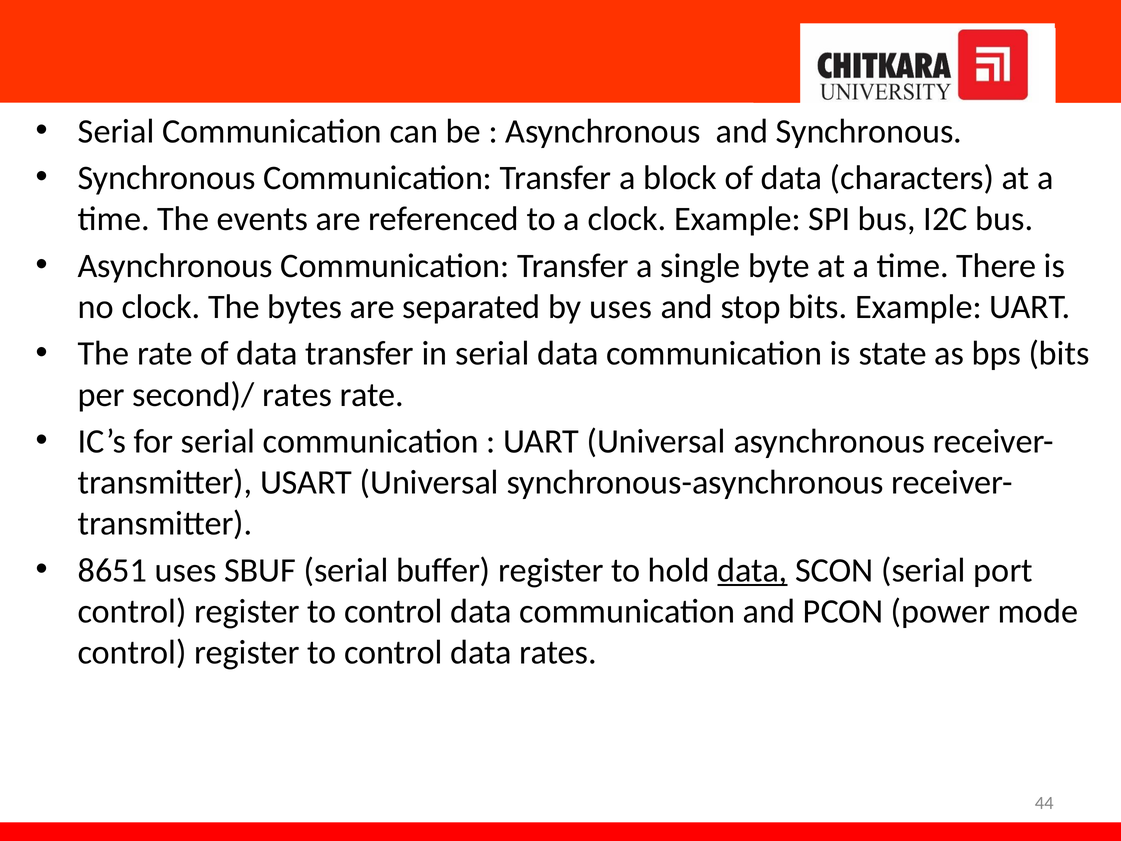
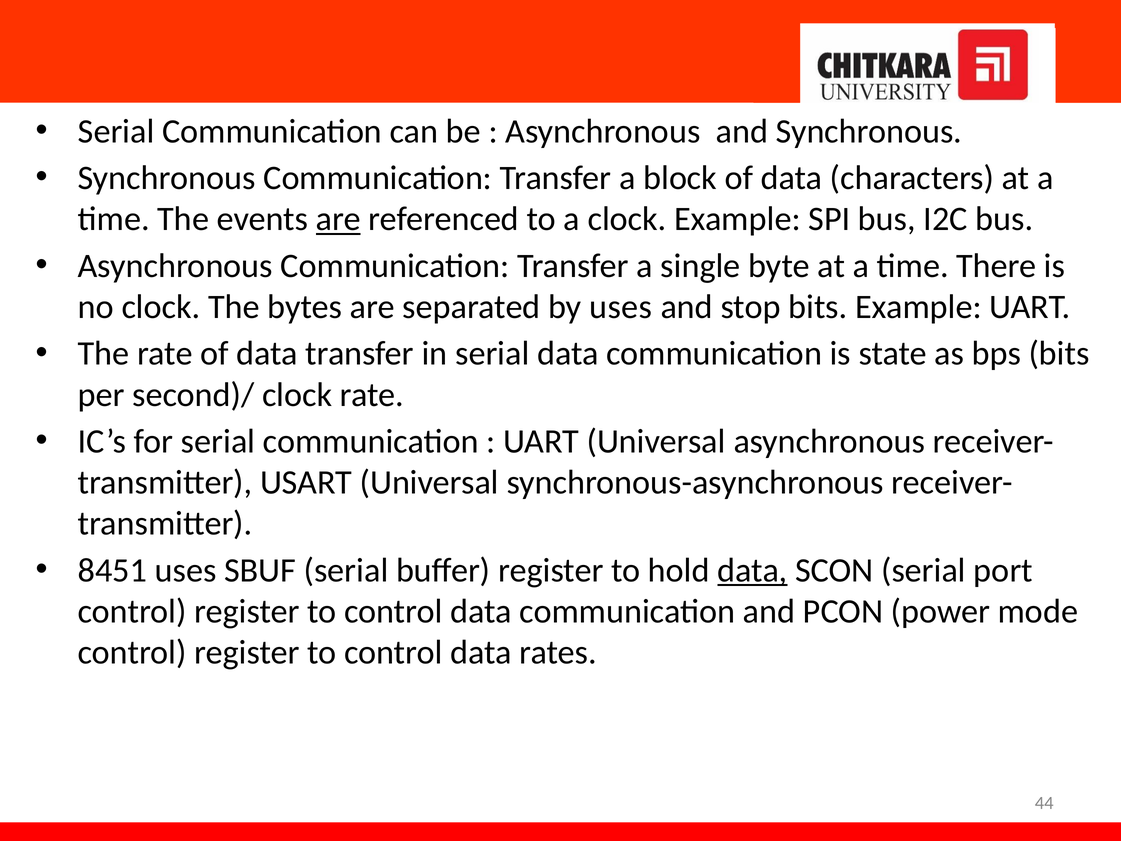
are at (338, 219) underline: none -> present
second)/ rates: rates -> clock
8651: 8651 -> 8451
